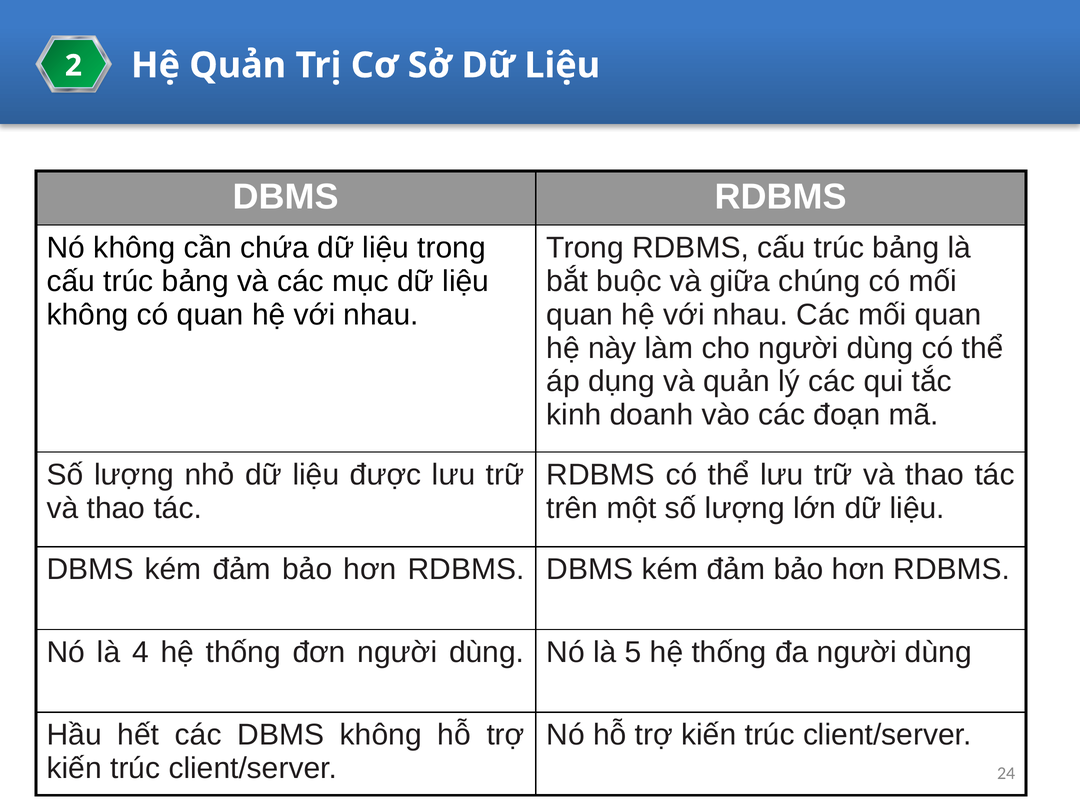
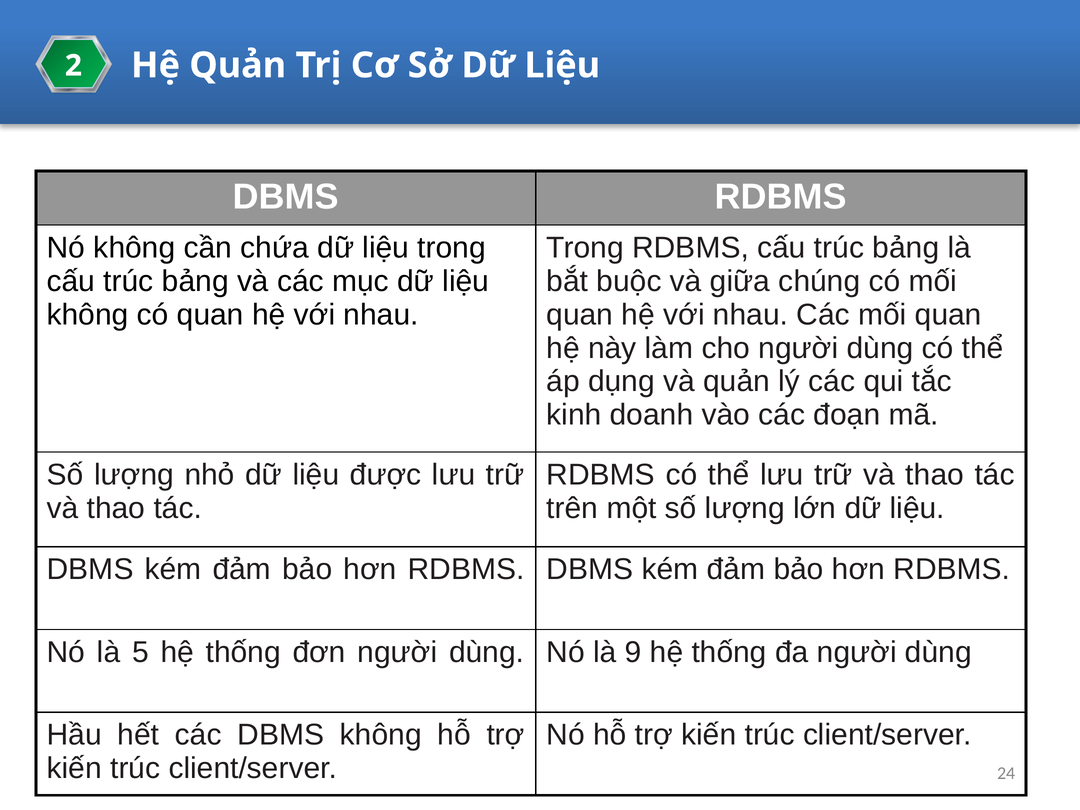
4: 4 -> 5
5: 5 -> 9
